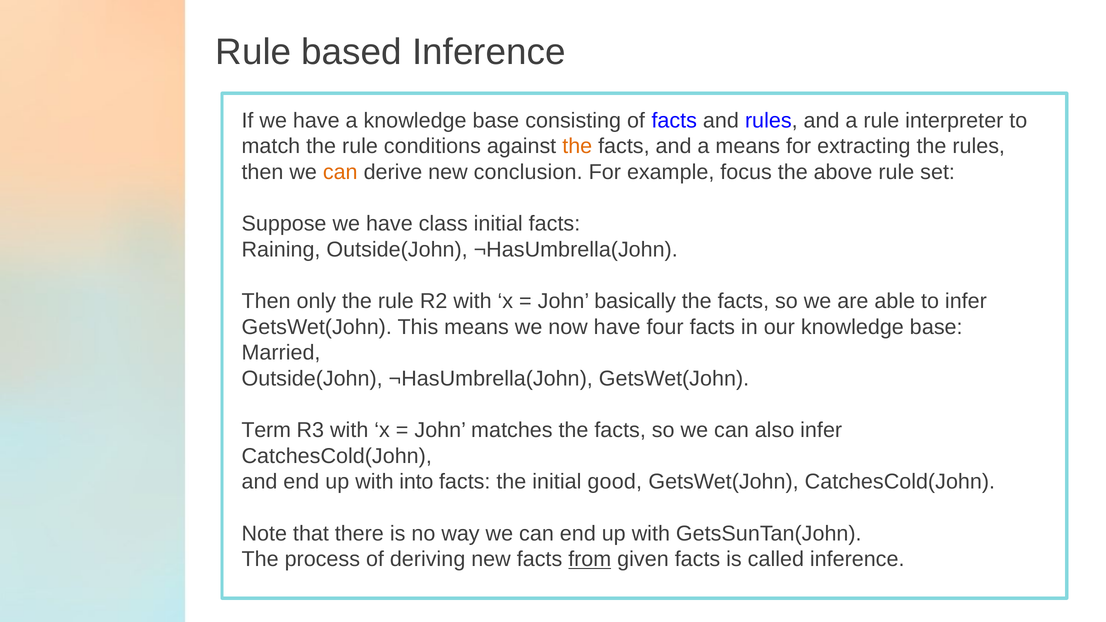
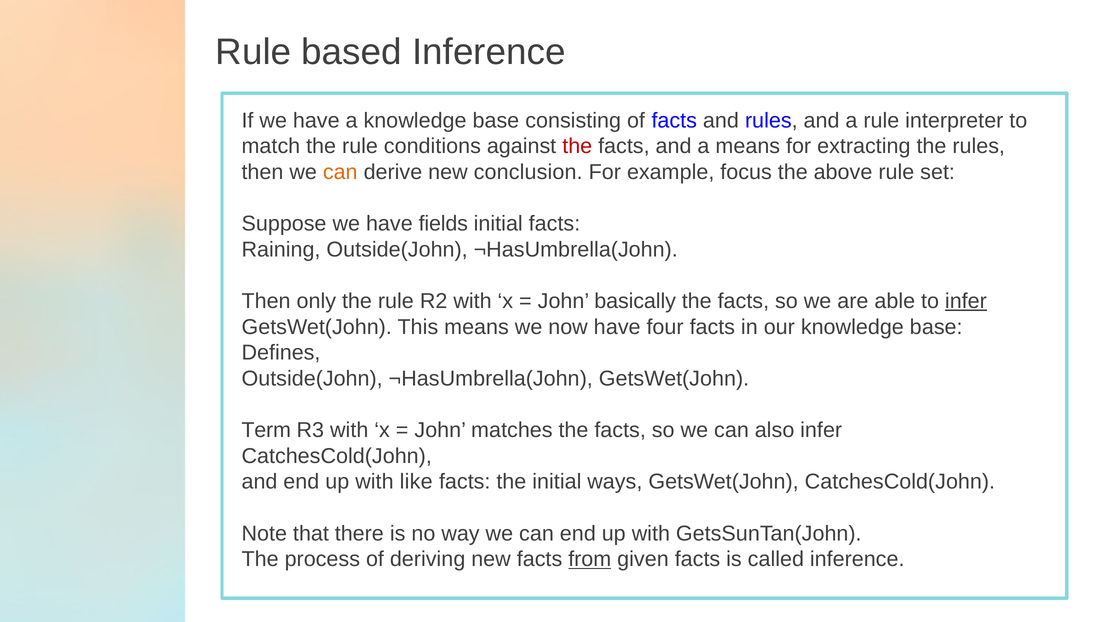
the at (577, 146) colour: orange -> red
class: class -> fields
infer at (966, 301) underline: none -> present
Married: Married -> Defines
into: into -> like
good: good -> ways
